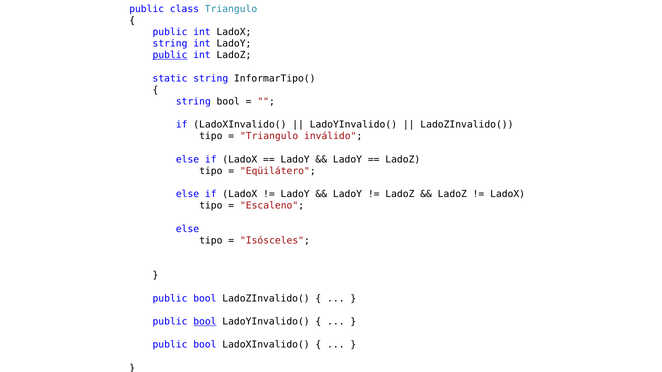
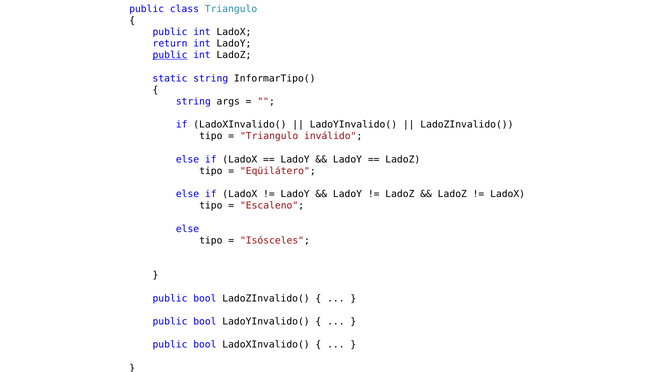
string at (170, 44): string -> return
string bool: bool -> args
bool at (205, 322) underline: present -> none
